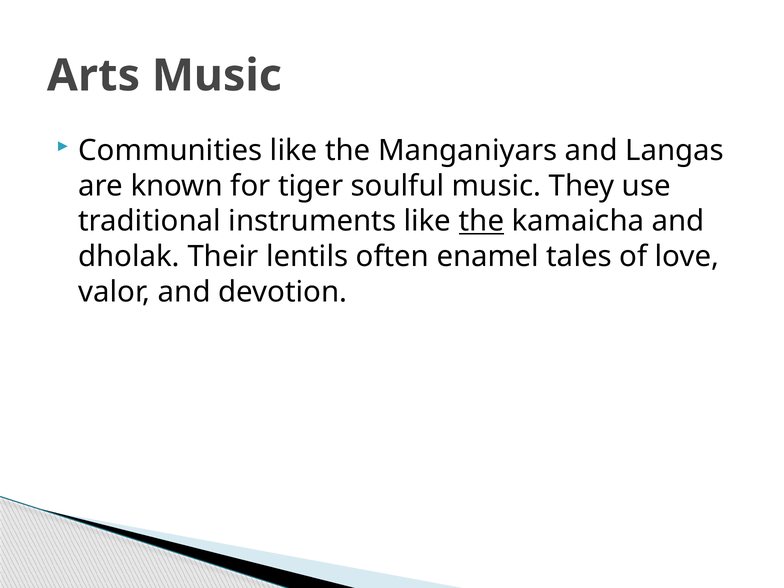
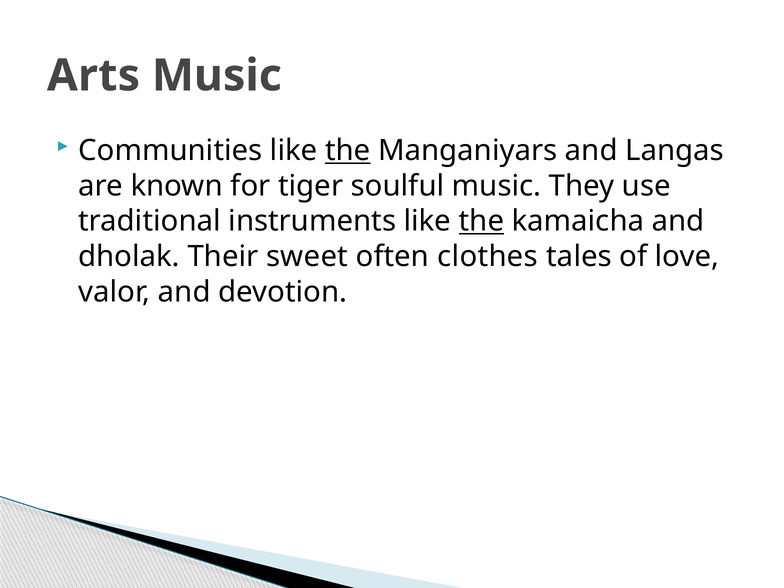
the at (348, 151) underline: none -> present
lentils: lentils -> sweet
enamel: enamel -> clothes
